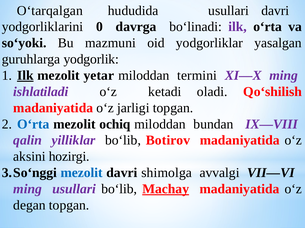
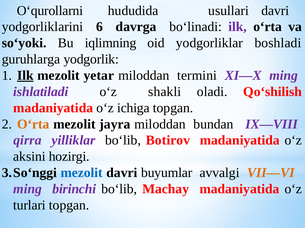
O‘tarqalgan: O‘tarqalgan -> O‘qurollarni
0: 0 -> 6
mazmuni: mazmuni -> iqlimning
yasalgan: yasalgan -> boshladi
ketadi: ketadi -> shakli
jarligi: jarligi -> ichiga
O‘rta at (33, 124) colour: blue -> orange
ochiq: ochiq -> jayra
qalin: qalin -> qirra
shimolga: shimolga -> buyumlar
VII—VI colour: black -> orange
ming usullari: usullari -> birinchi
Machay underline: present -> none
degan: degan -> turlari
